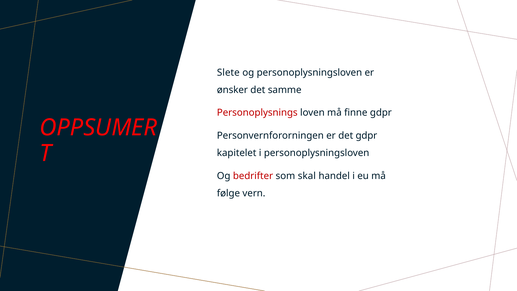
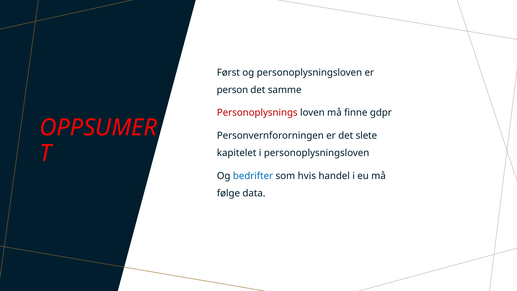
Slete: Slete -> Først
ønsker: ønsker -> person
det gdpr: gdpr -> slete
bedrifter colour: red -> blue
skal: skal -> hvis
vern: vern -> data
